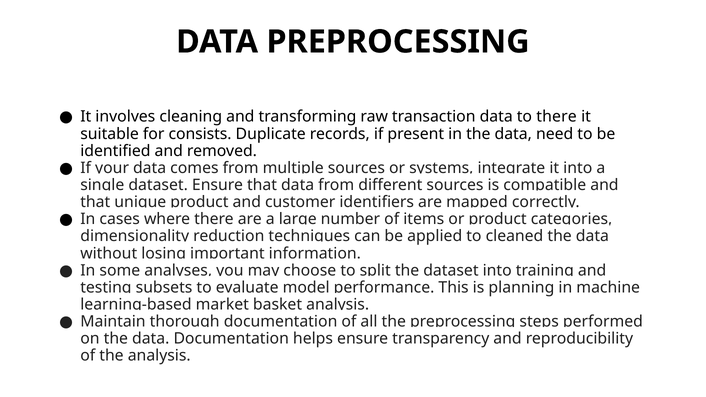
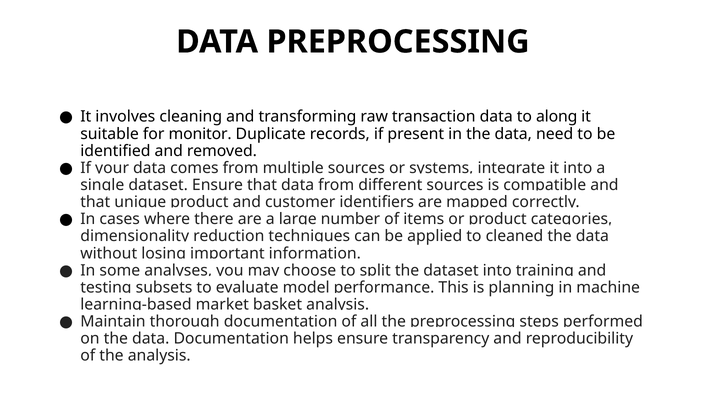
to there: there -> along
consists: consists -> monitor
